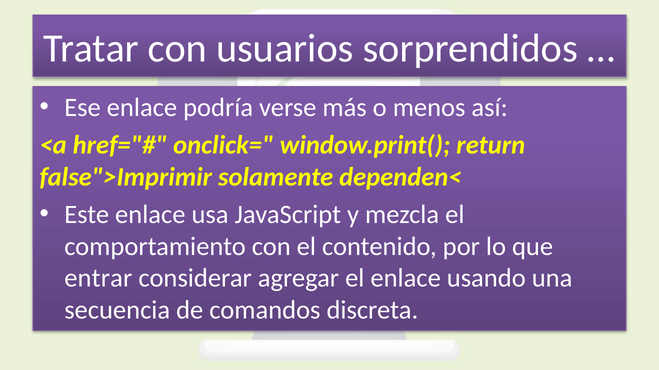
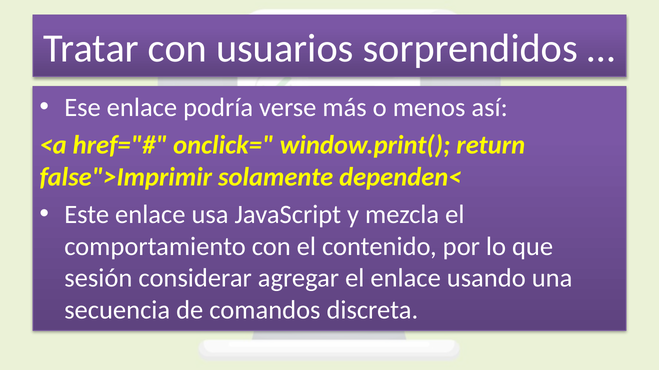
entrar: entrar -> sesión
